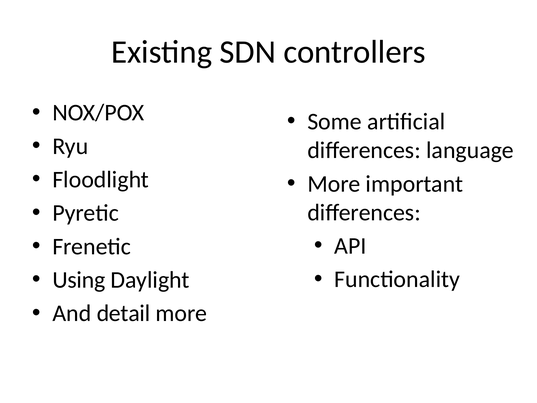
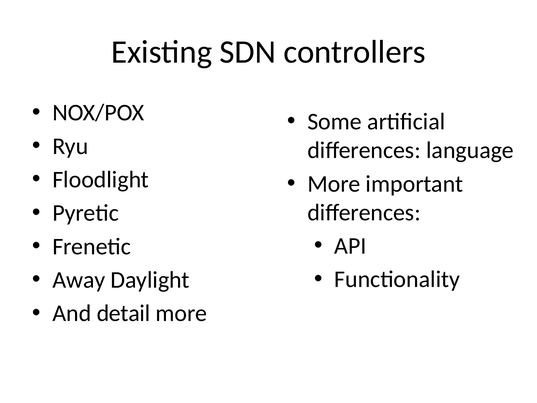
Using: Using -> Away
